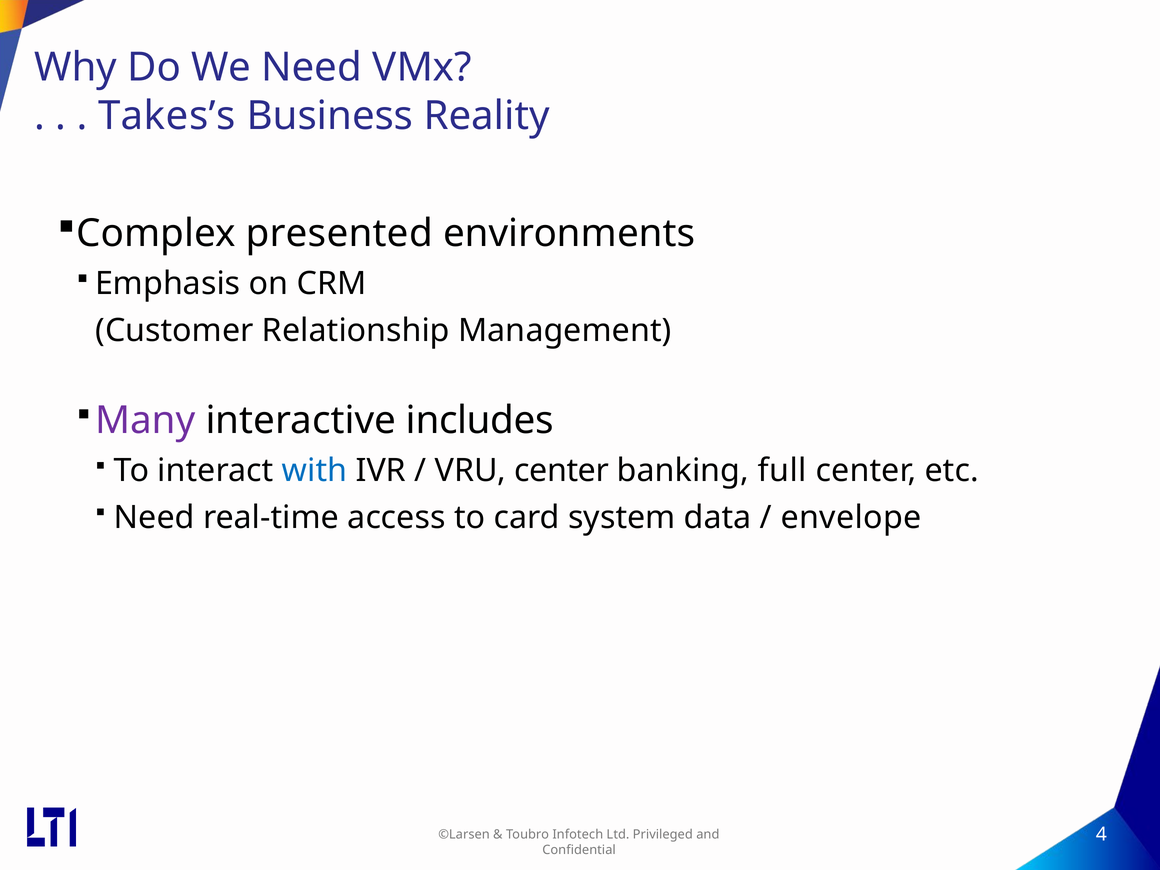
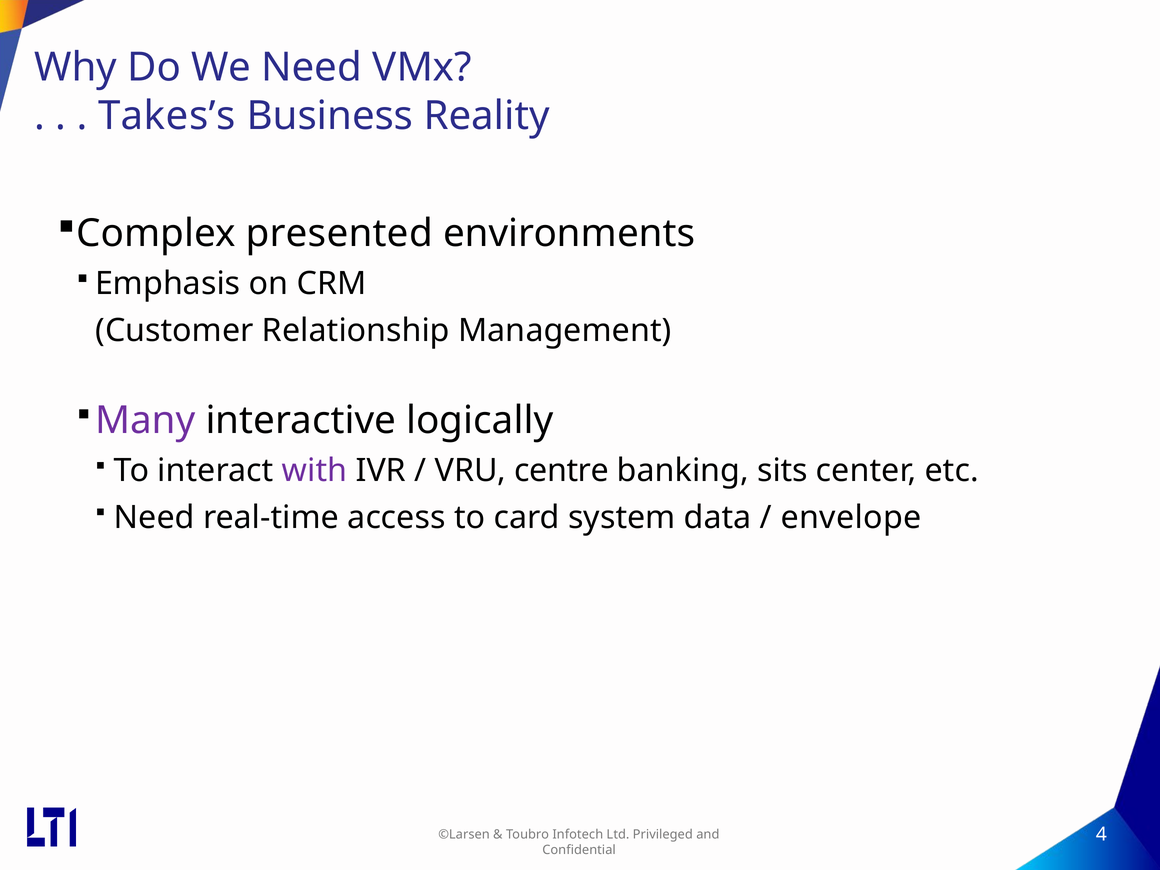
includes: includes -> logically
with colour: blue -> purple
VRU center: center -> centre
full: full -> sits
